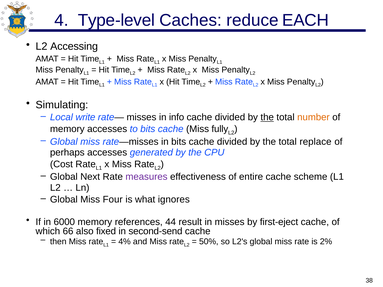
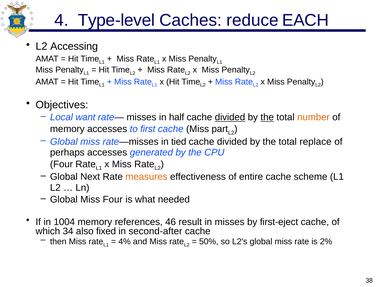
Simulating: Simulating -> Objectives
write: write -> want
info: info -> half
divided at (230, 117) underline: none -> present
to bits: bits -> first
fully: fully -> part
in bits: bits -> tied
Cost at (61, 164): Cost -> Four
measures colour: purple -> orange
ignores: ignores -> needed
6000: 6000 -> 1004
44: 44 -> 46
66: 66 -> 34
second-send: second-send -> second-after
